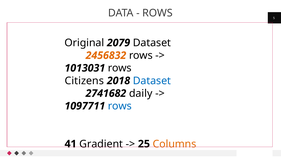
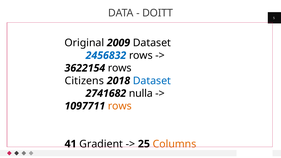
ROWS at (158, 13): ROWS -> DOITT
2079: 2079 -> 2009
2456832 colour: orange -> blue
1013031: 1013031 -> 3622154
daily: daily -> nulla
rows at (120, 106) colour: blue -> orange
